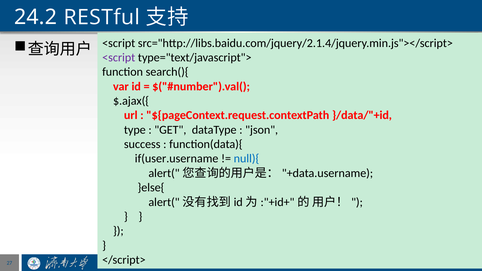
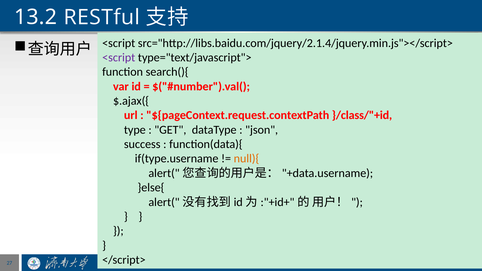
24.2: 24.2 -> 13.2
}/data/"+id: }/data/"+id -> }/class/"+id
if(user.username: if(user.username -> if(type.username
null){ colour: blue -> orange
